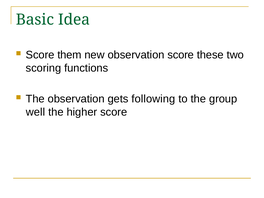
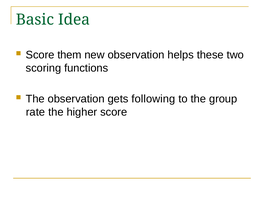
observation score: score -> helps
well: well -> rate
